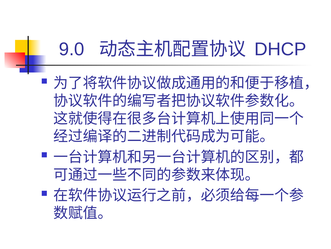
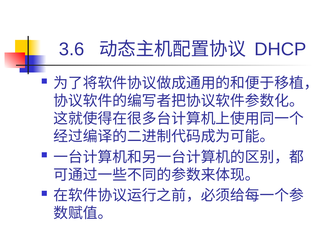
9.0: 9.0 -> 3.6
